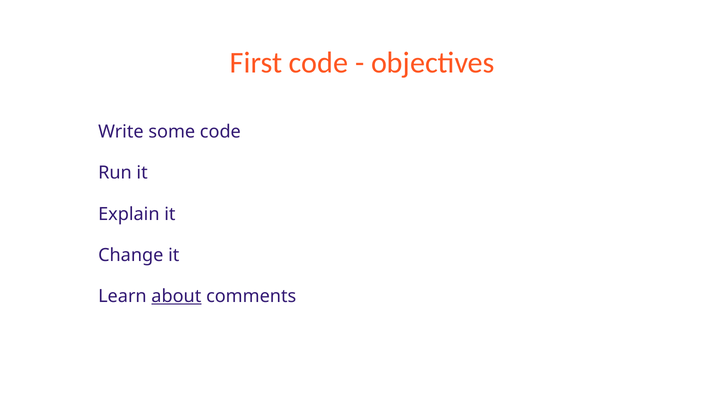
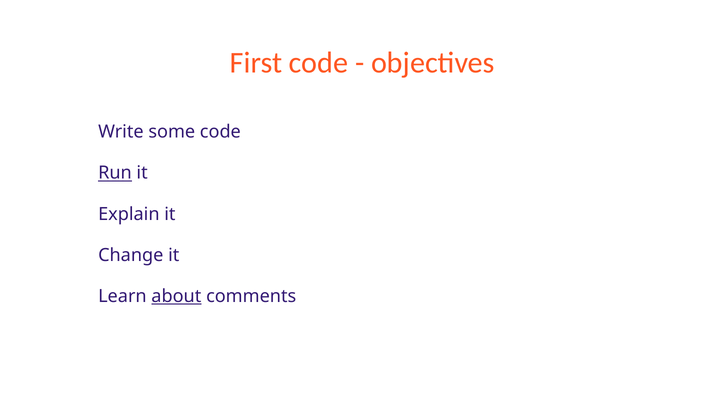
Run underline: none -> present
